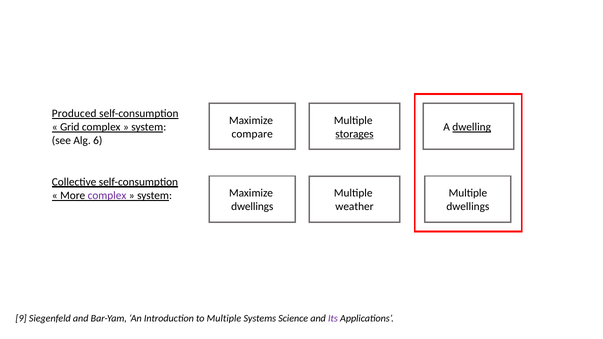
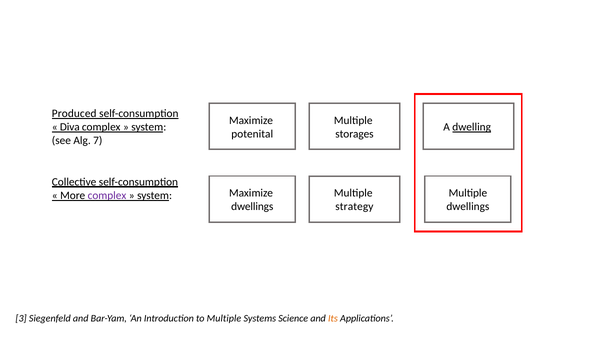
Grid: Grid -> Diva
compare: compare -> potenital
storages underline: present -> none
6: 6 -> 7
weather: weather -> strategy
9: 9 -> 3
Its colour: purple -> orange
